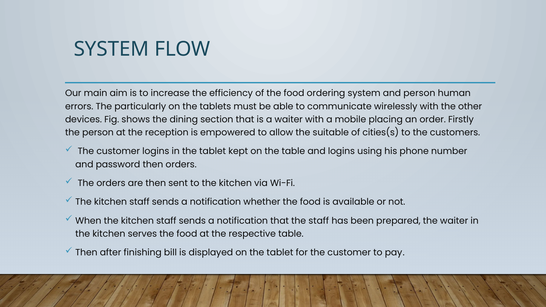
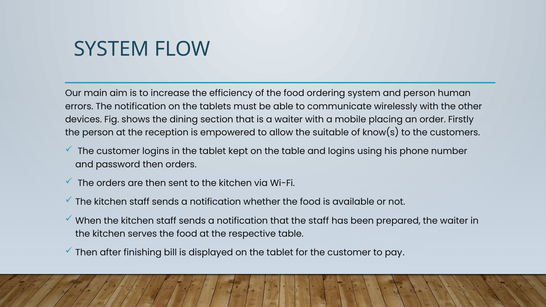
The particularly: particularly -> notification
cities(s: cities(s -> know(s
